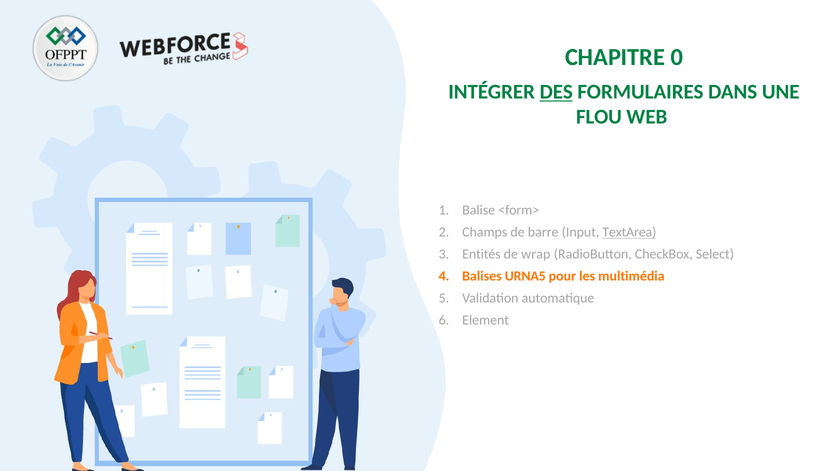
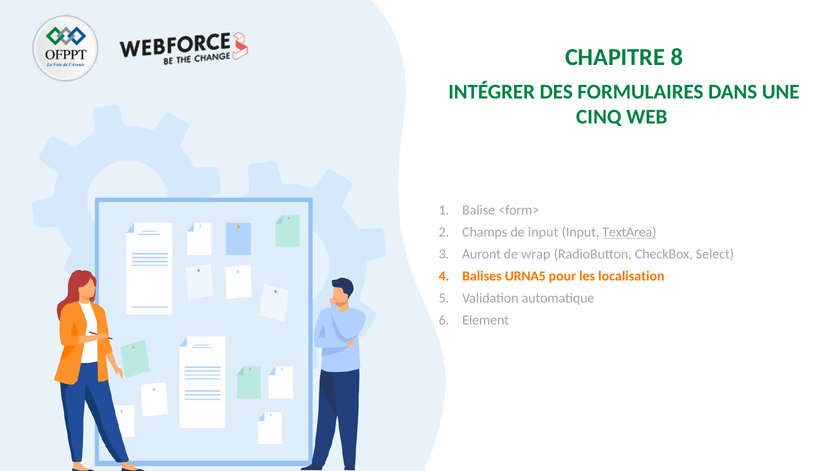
0: 0 -> 8
DES underline: present -> none
FLOU: FLOU -> CINQ
de barre: barre -> input
Entités: Entités -> Auront
multimédia: multimédia -> localisation
